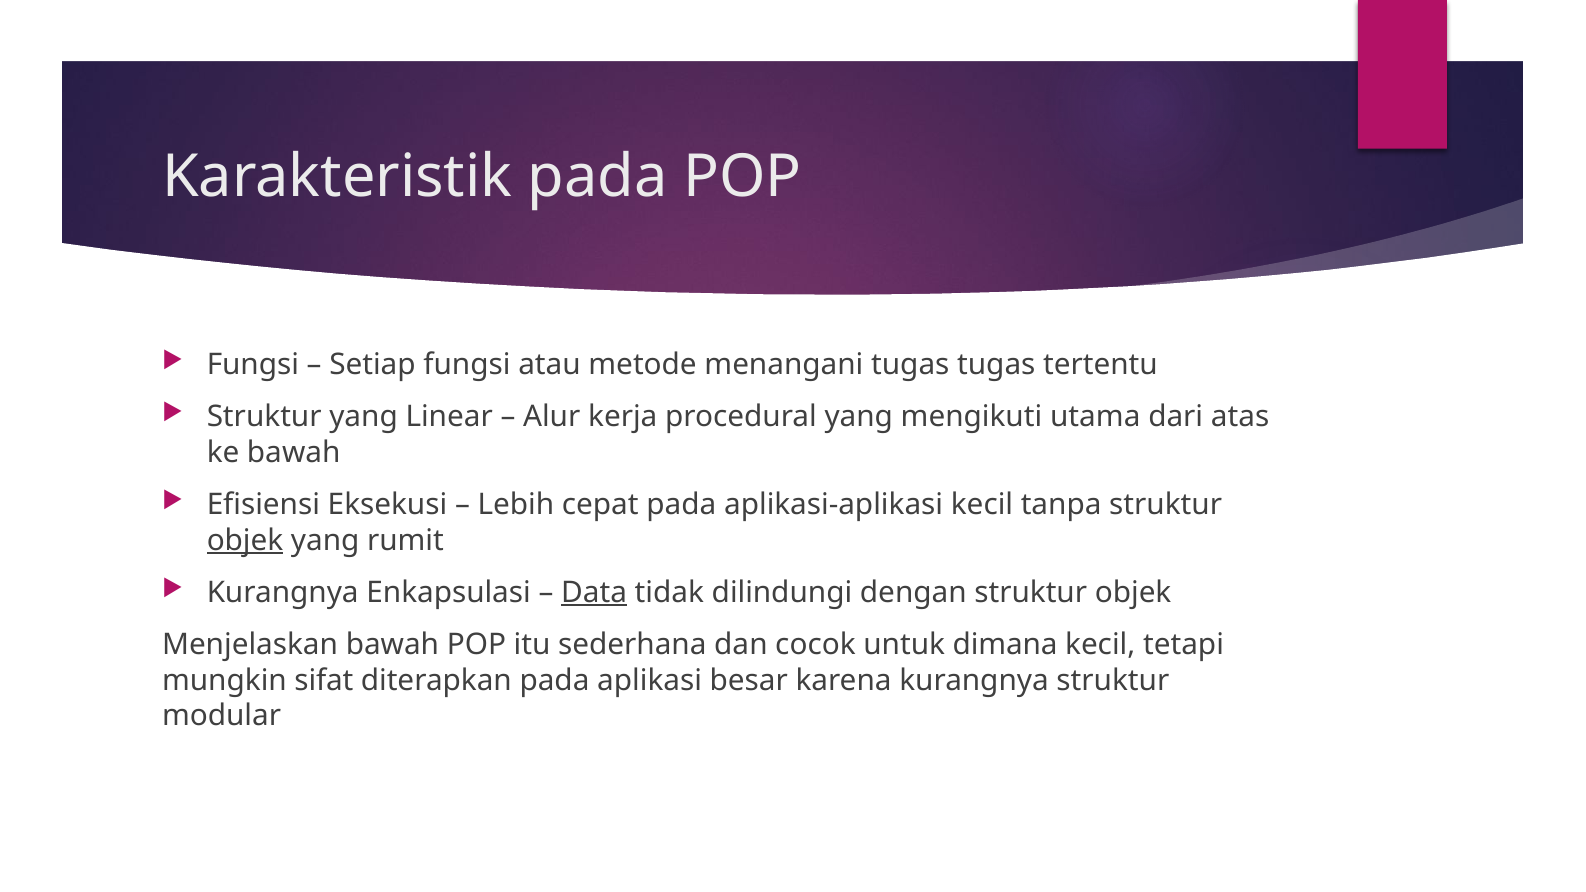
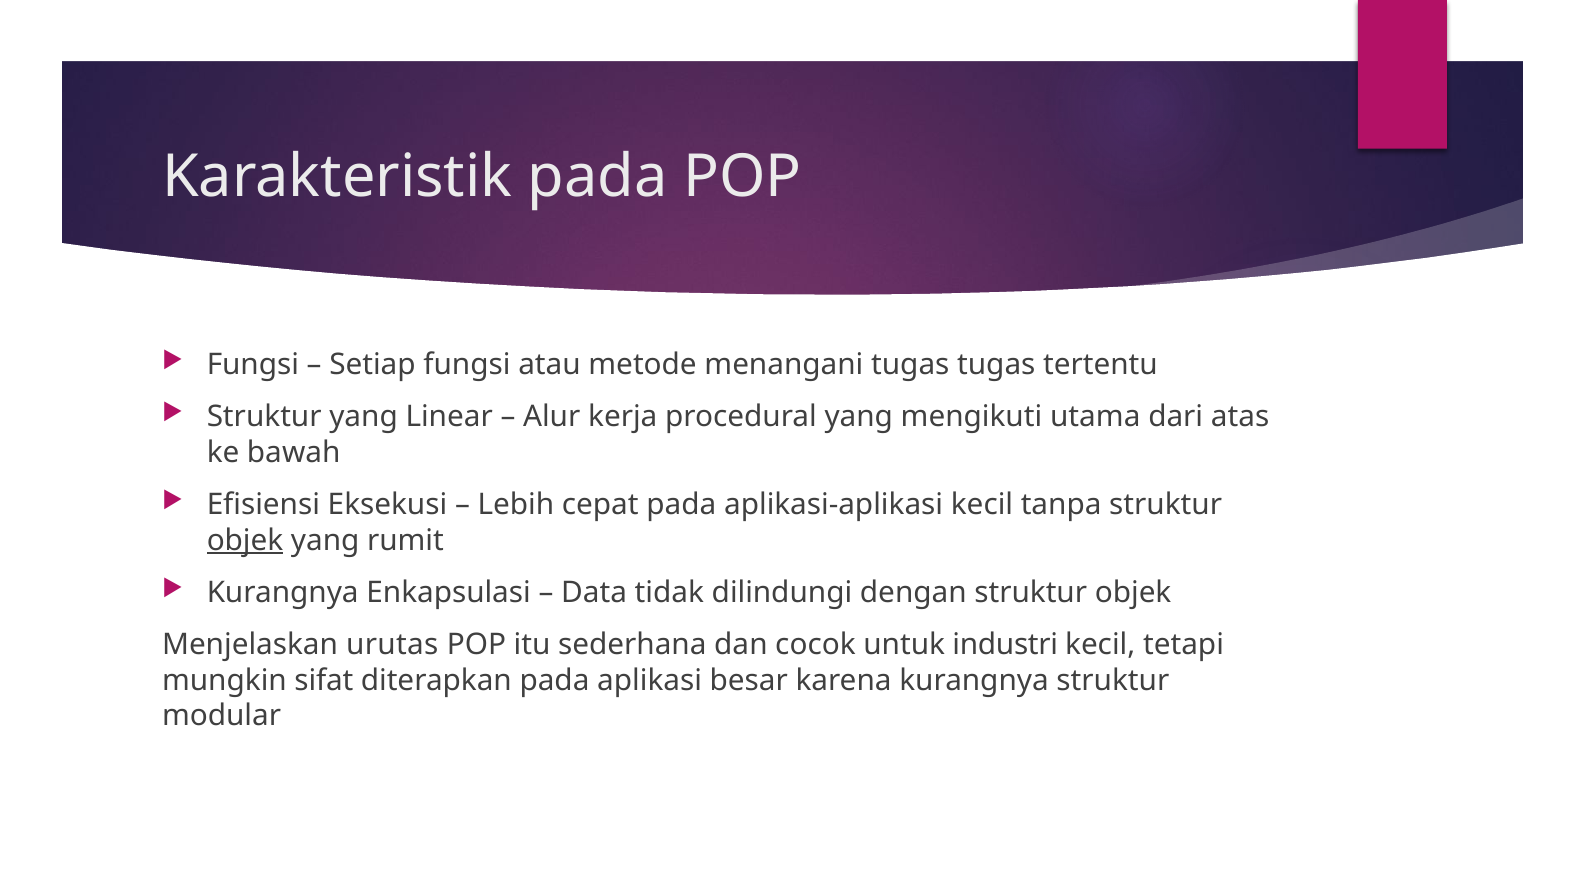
Data underline: present -> none
Menjelaskan bawah: bawah -> urutas
dimana: dimana -> industri
